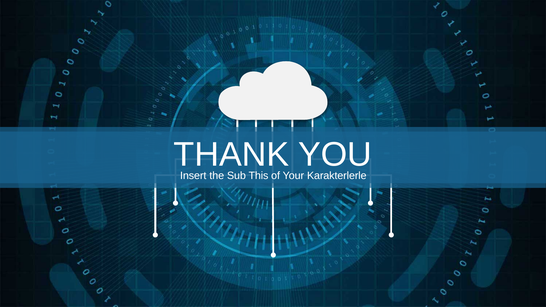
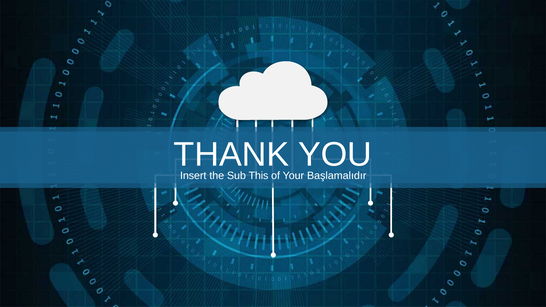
Karakterlerle: Karakterlerle -> Başlamalıdır
